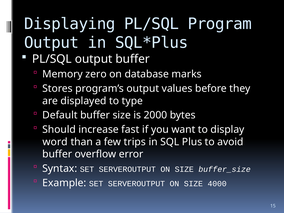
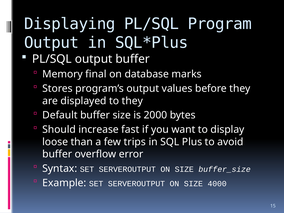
zero: zero -> final
to type: type -> they
word: word -> loose
